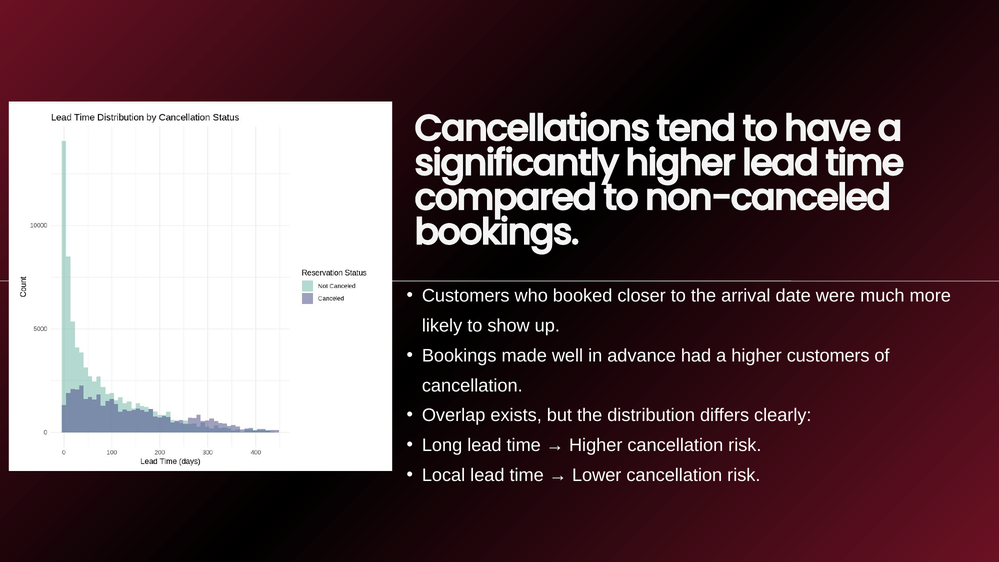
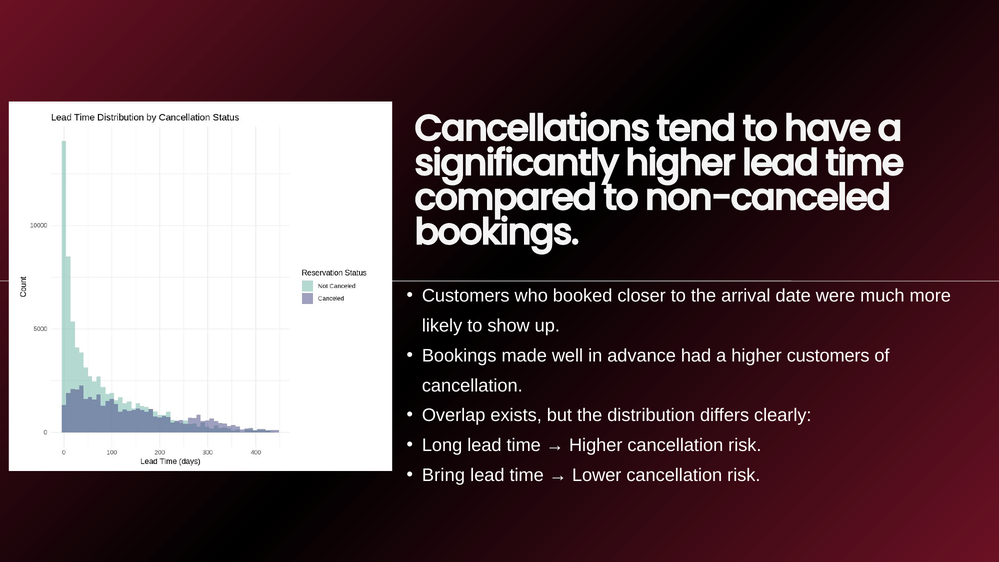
Local: Local -> Bring
